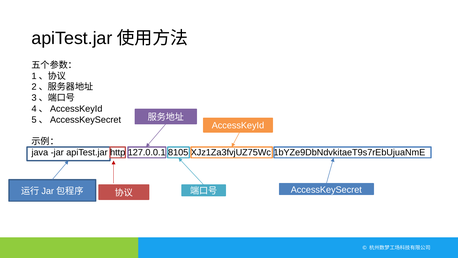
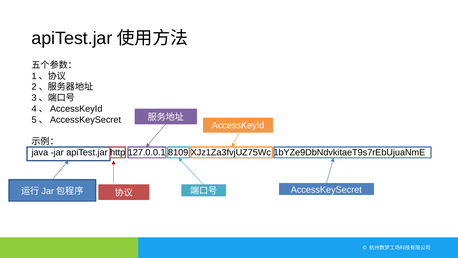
8105: 8105 -> 8109
